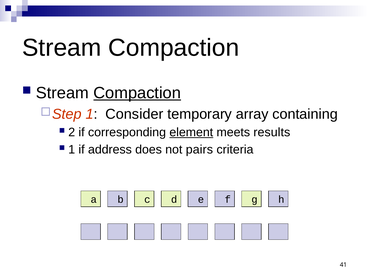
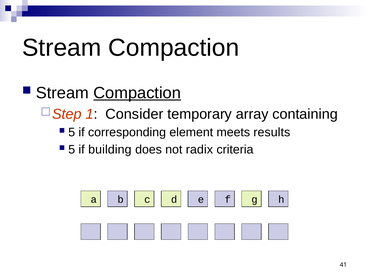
2 at (72, 132): 2 -> 5
element underline: present -> none
1 at (72, 149): 1 -> 5
address: address -> building
pairs: pairs -> radix
